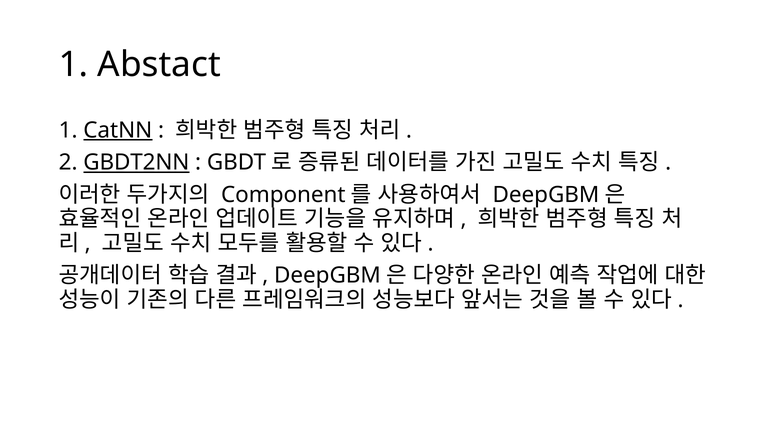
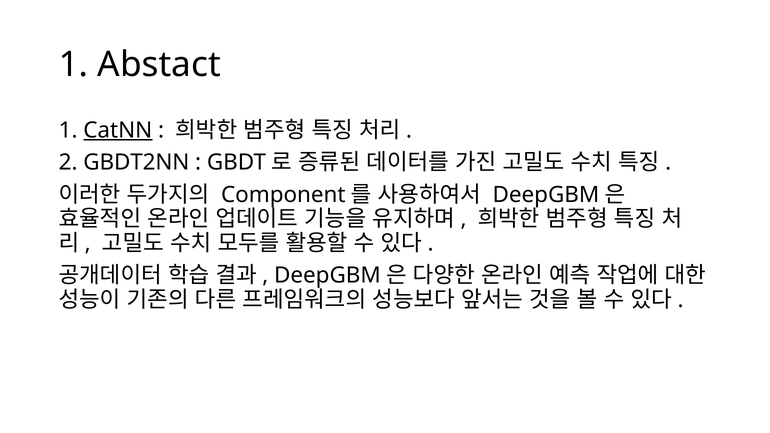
GBDT2NN underline: present -> none
